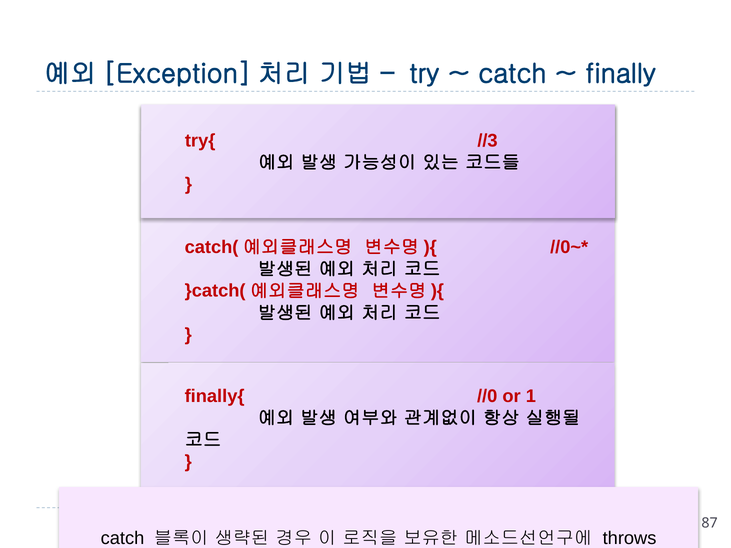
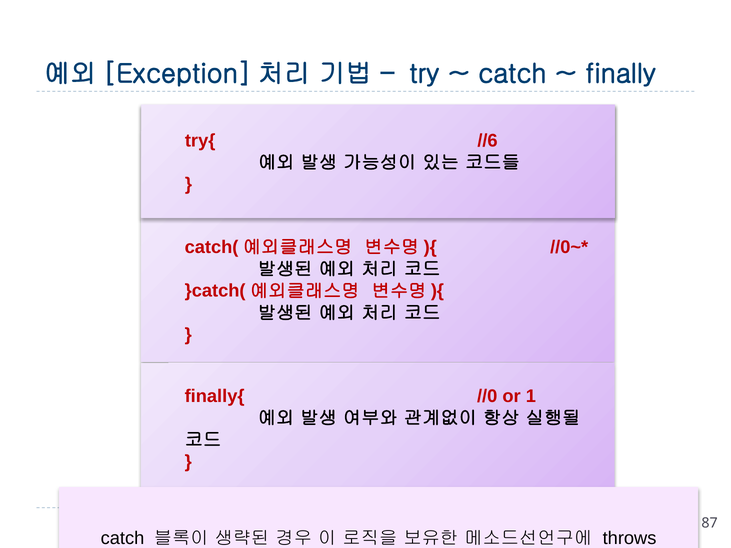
//3: //3 -> //6
